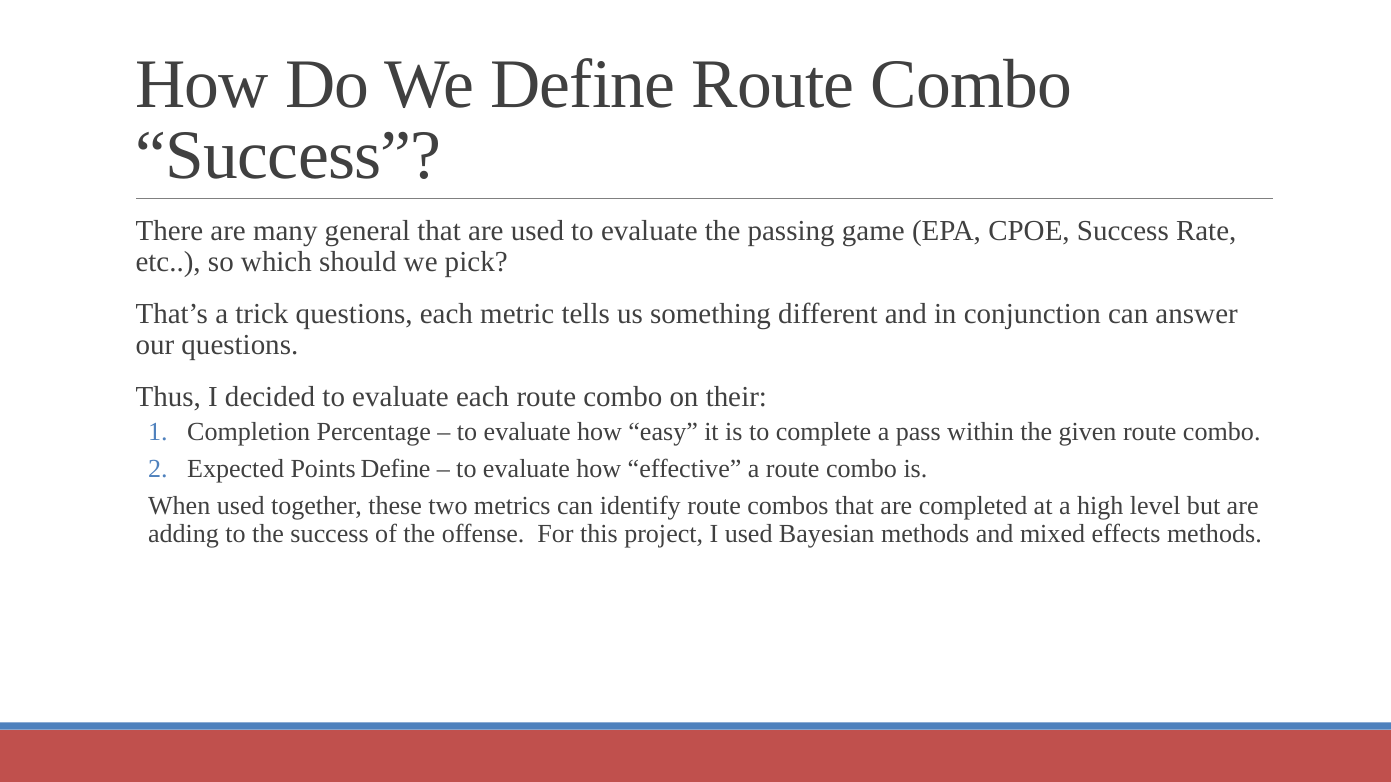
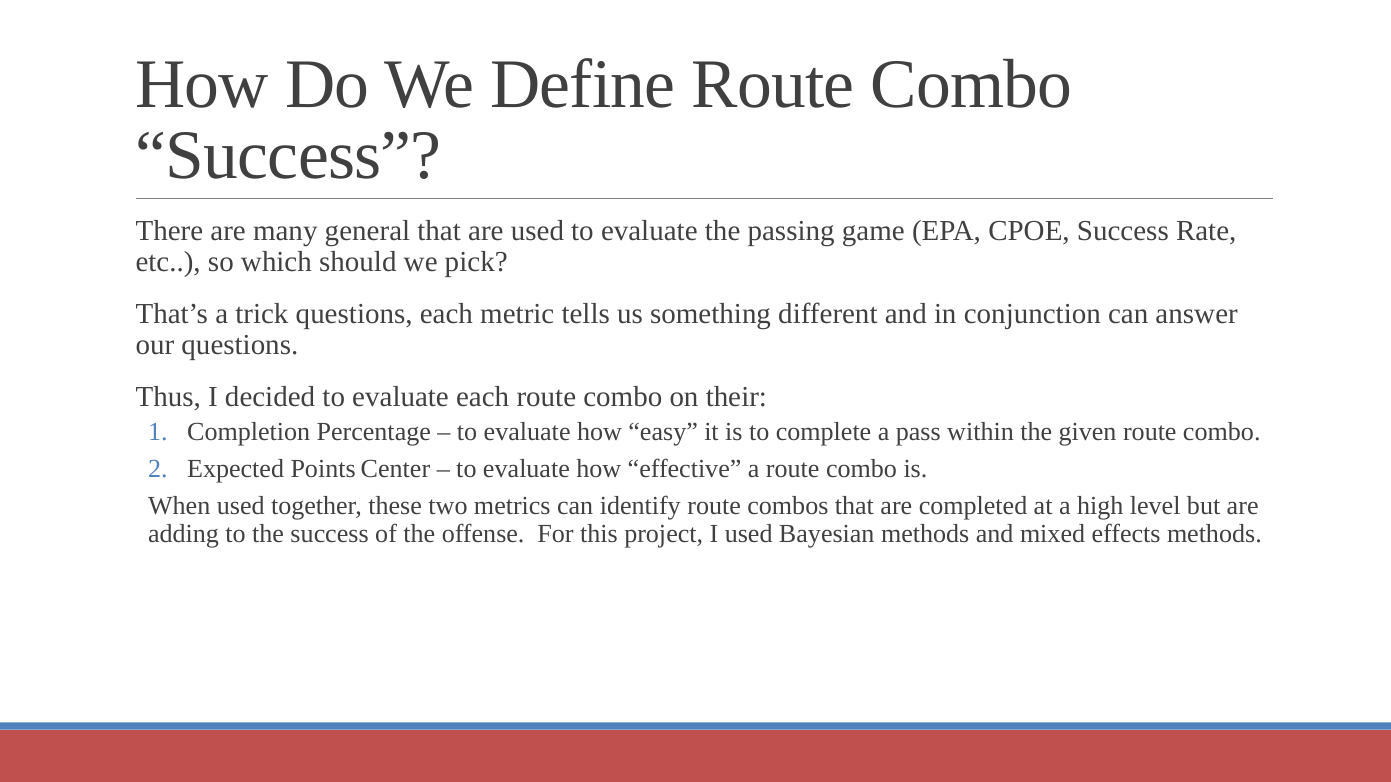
Points Define: Define -> Center
